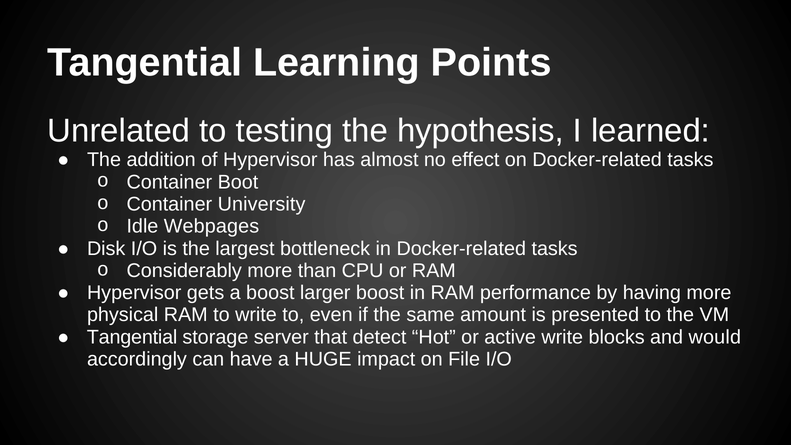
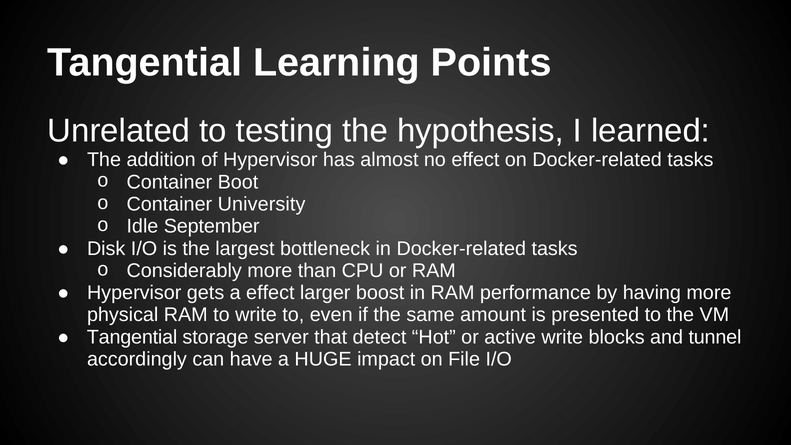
Webpages: Webpages -> September
a boost: boost -> effect
would: would -> tunnel
